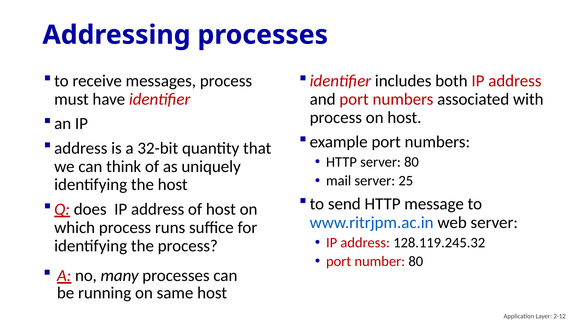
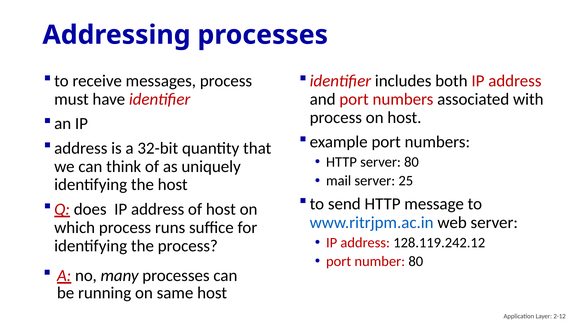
128.119.245.32: 128.119.245.32 -> 128.119.242.12
